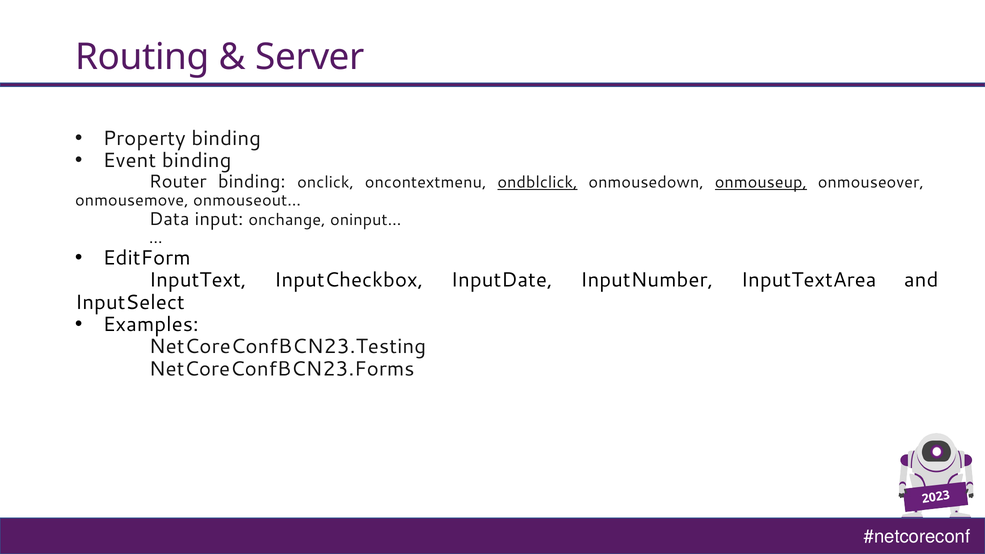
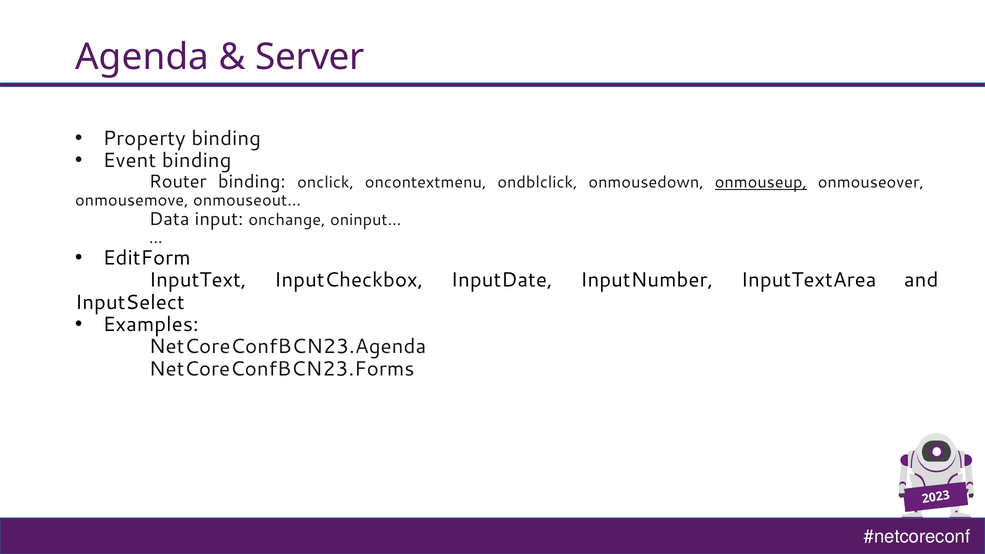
Routing: Routing -> Agenda
ondblclick underline: present -> none
NetCoreConfBCN23.Testing: NetCoreConfBCN23.Testing -> NetCoreConfBCN23.Agenda
